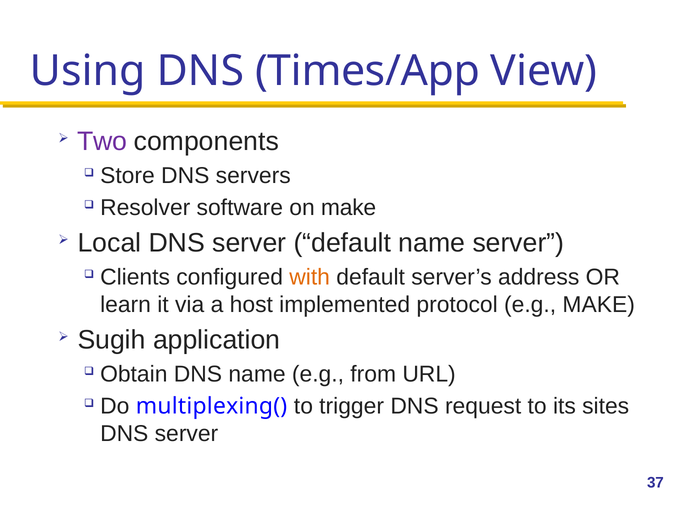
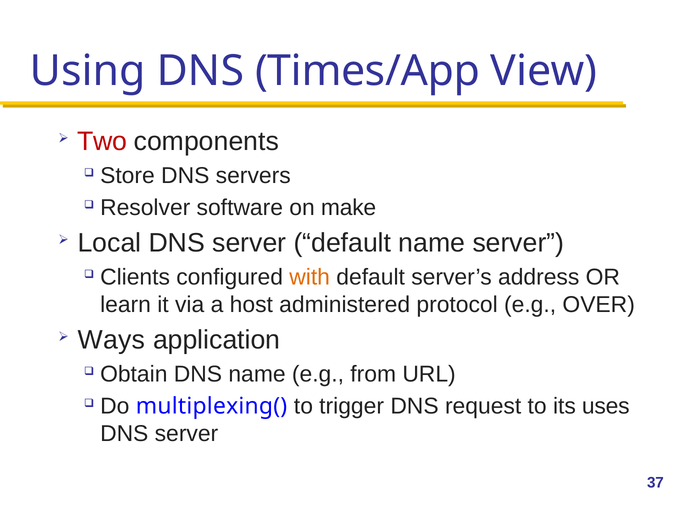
Two colour: purple -> red
implemented: implemented -> administered
e.g MAKE: MAKE -> OVER
Sugih: Sugih -> Ways
sites: sites -> uses
